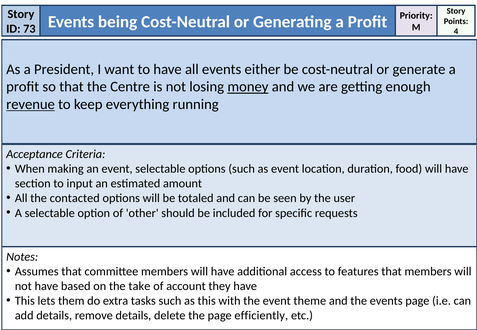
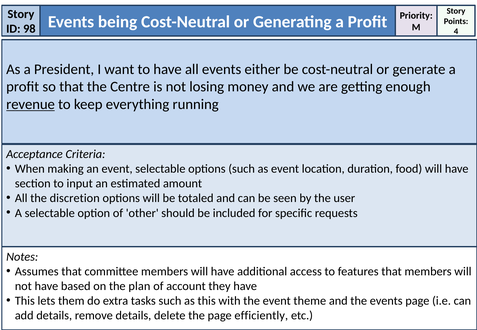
73: 73 -> 98
money underline: present -> none
contacted: contacted -> discretion
take: take -> plan
